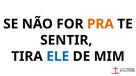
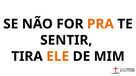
ELE colour: blue -> orange
